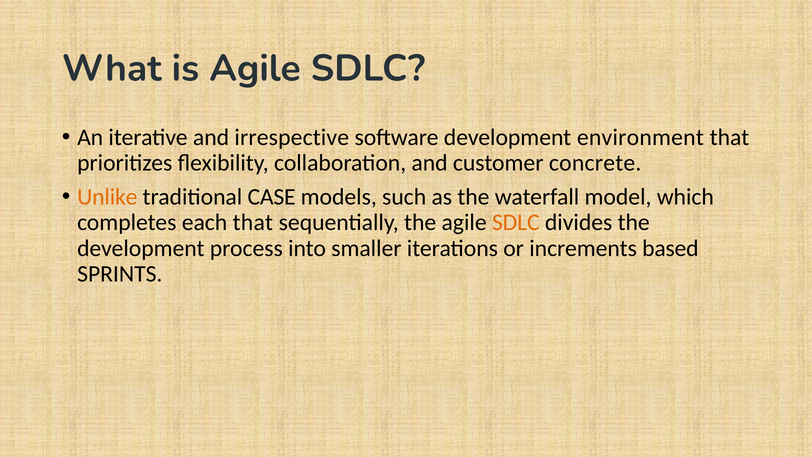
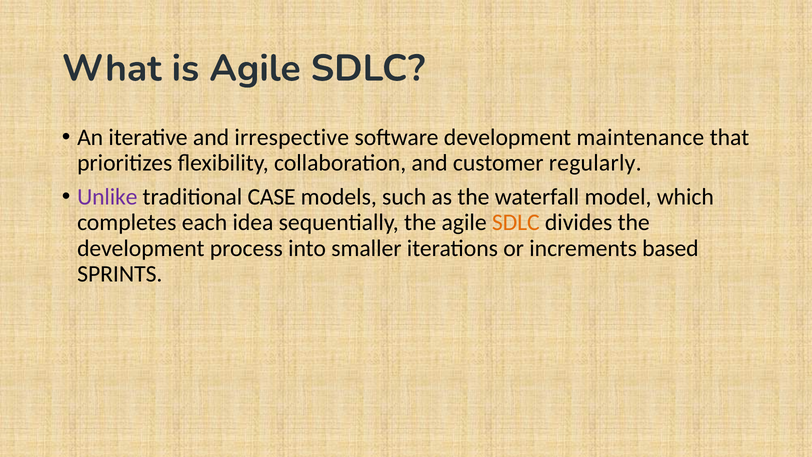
environment: environment -> maintenance
concrete: concrete -> regularly
Unlike colour: orange -> purple
each that: that -> idea
